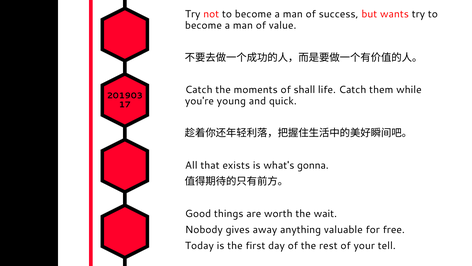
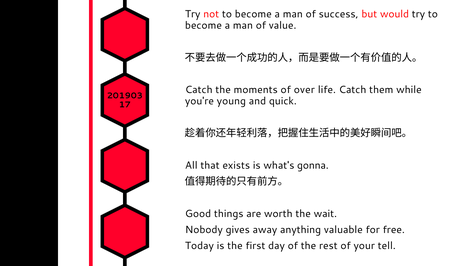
wants: wants -> would
shall: shall -> over
